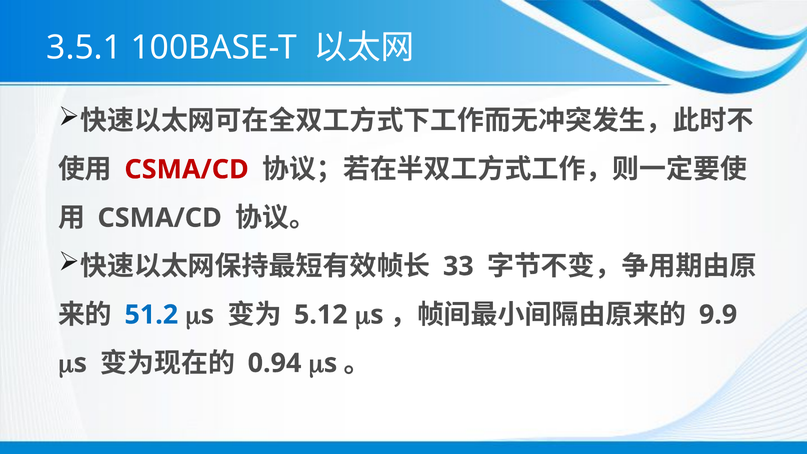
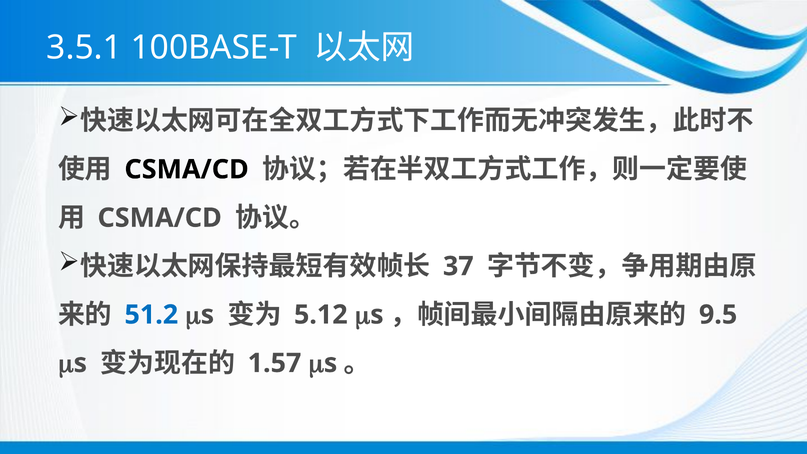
CSMA/CD at (187, 170) colour: red -> black
33: 33 -> 37
9.9: 9.9 -> 9.5
0.94: 0.94 -> 1.57
